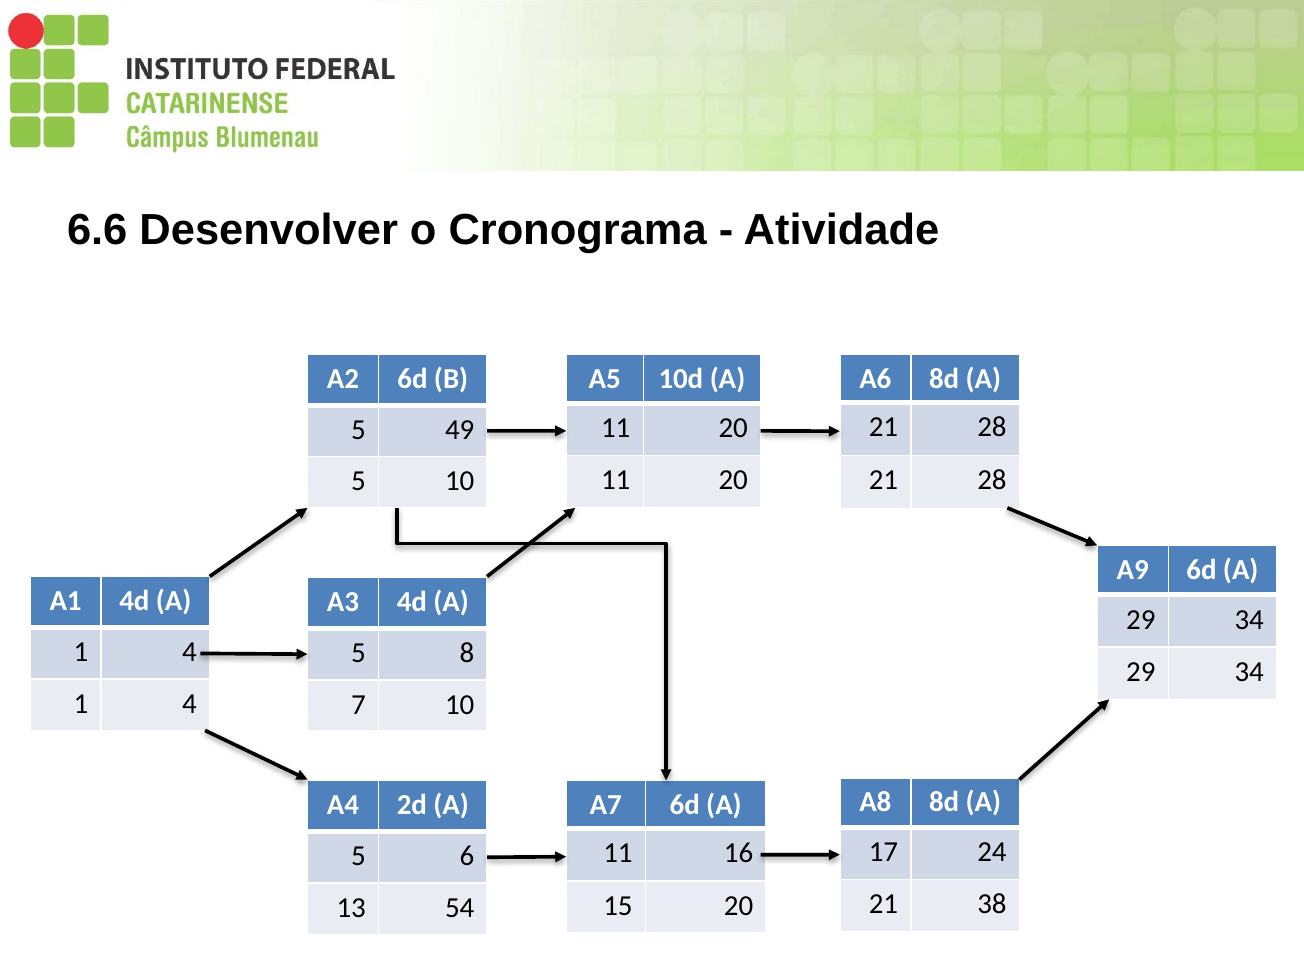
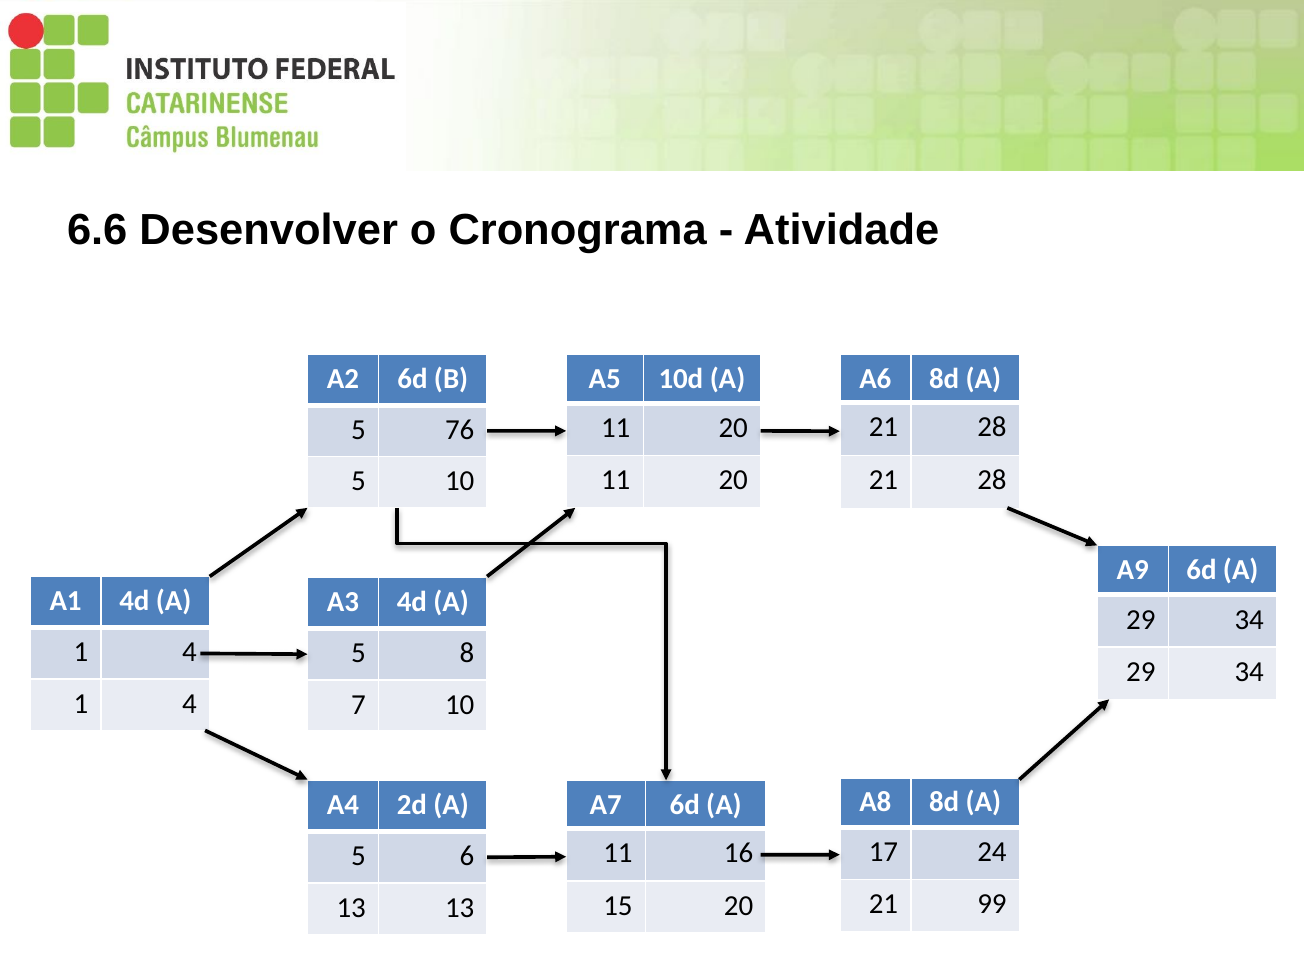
49: 49 -> 76
38: 38 -> 99
13 54: 54 -> 13
